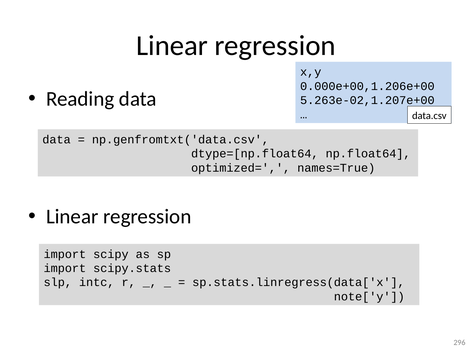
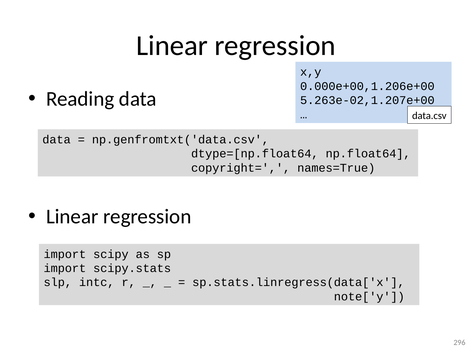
optimized=: optimized= -> copyright=
